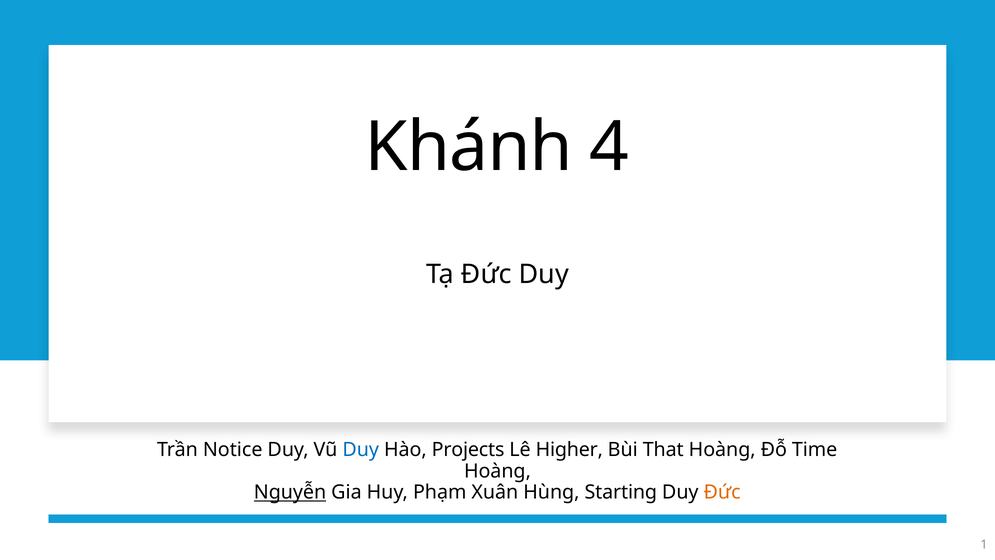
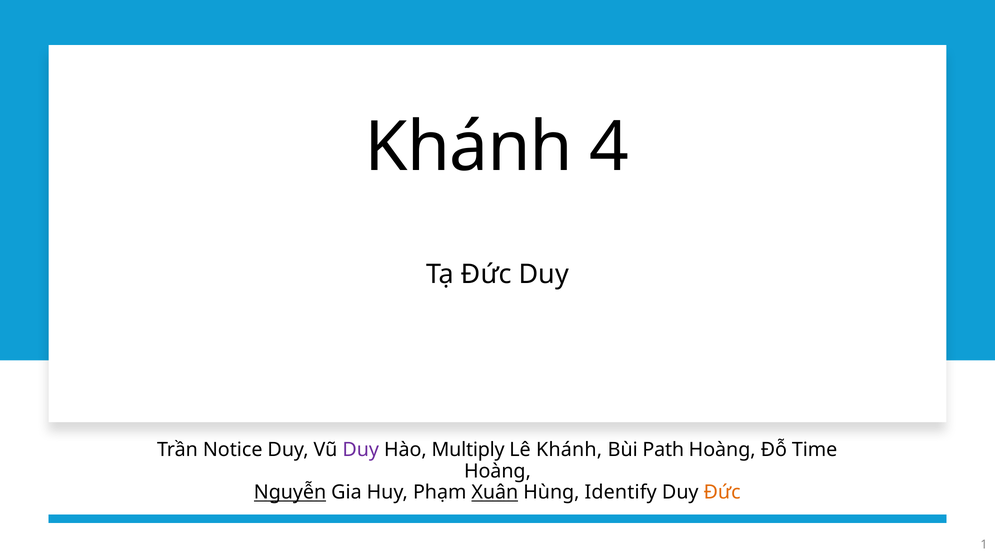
Duy at (361, 450) colour: blue -> purple
Projects: Projects -> Multiply
Lê Higher: Higher -> Khánh
That: That -> Path
Xuân underline: none -> present
Starting: Starting -> Identify
